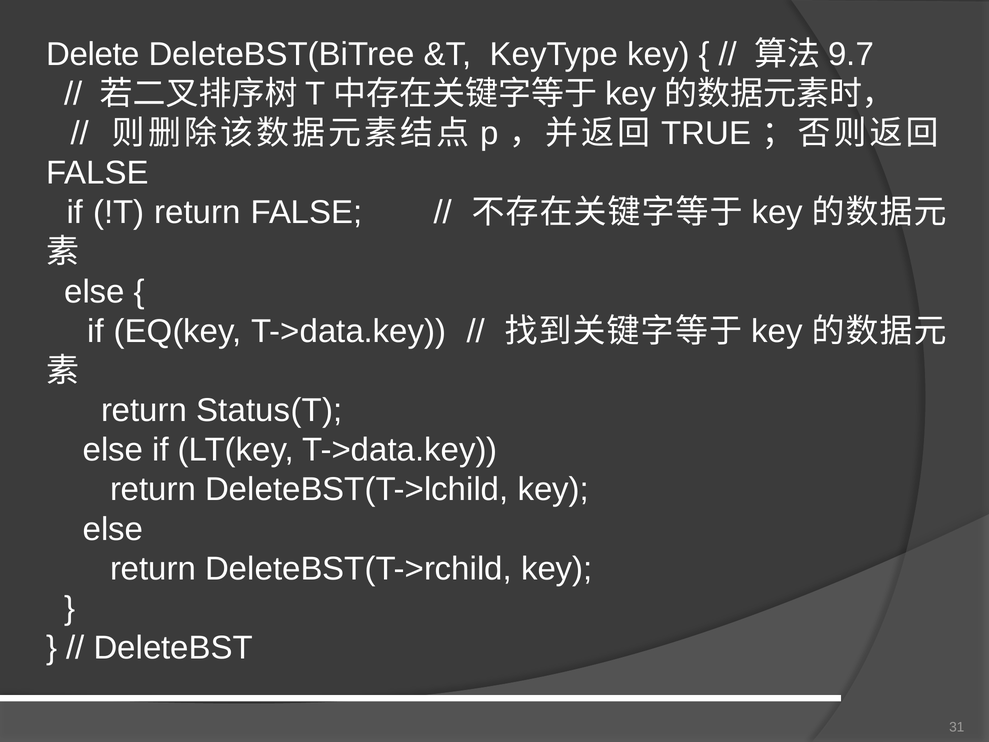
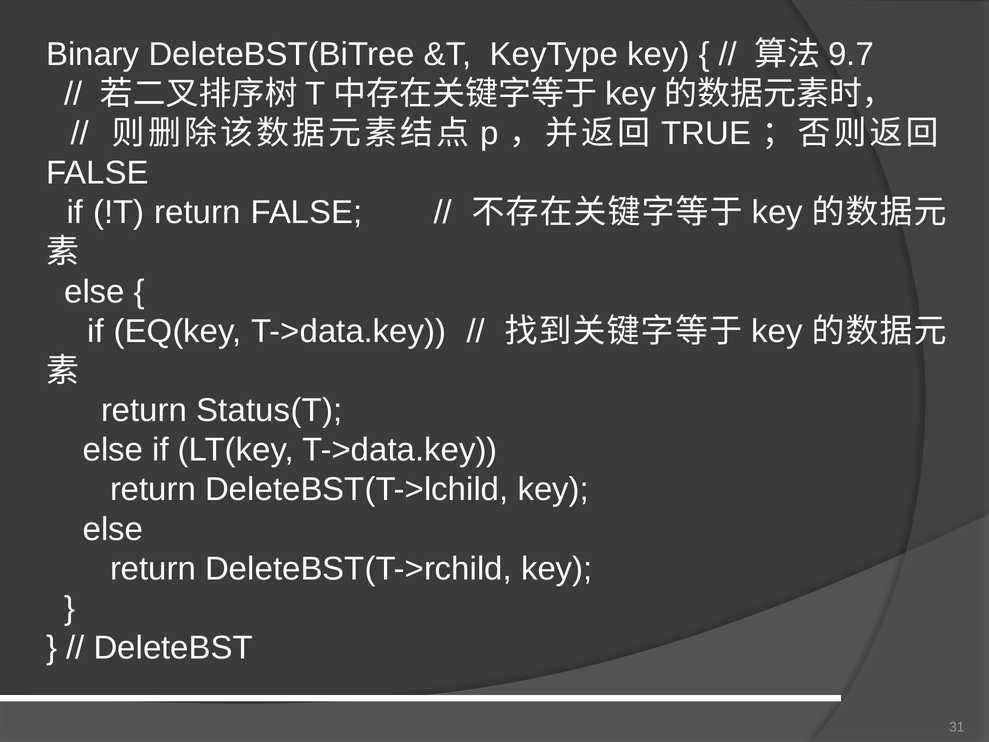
Delete: Delete -> Binary
